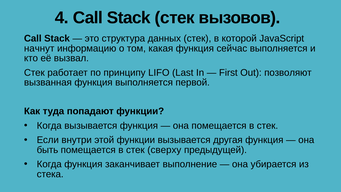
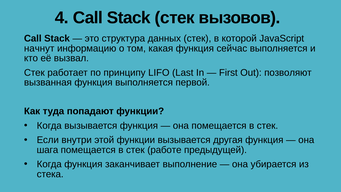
быть: быть -> шага
сверху: сверху -> работе
